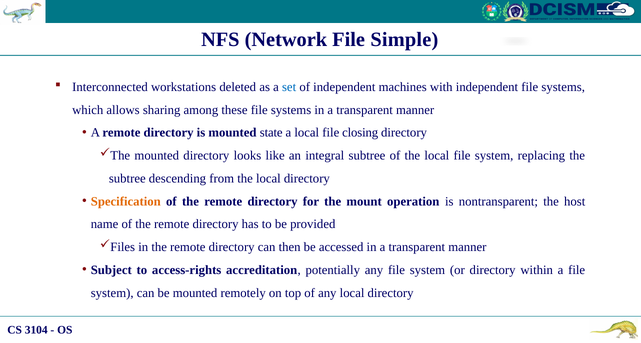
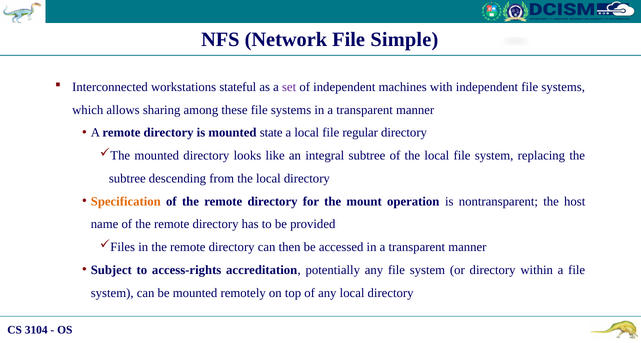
deleted: deleted -> stateful
set colour: blue -> purple
closing: closing -> regular
